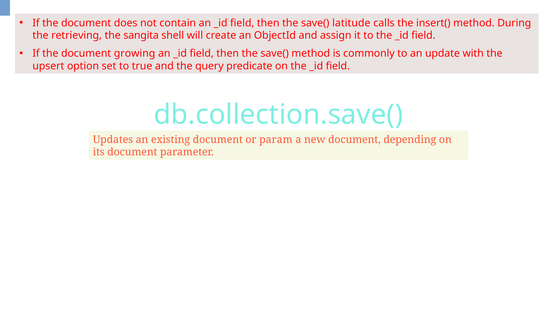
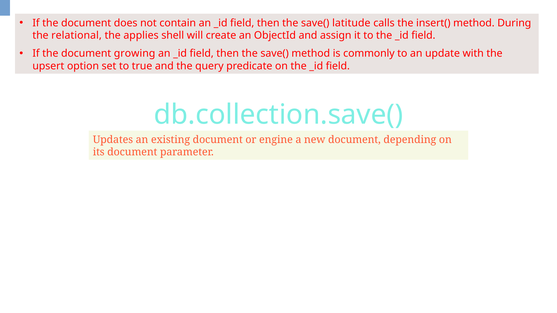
retrieving: retrieving -> relational
sangita: sangita -> applies
param: param -> engine
